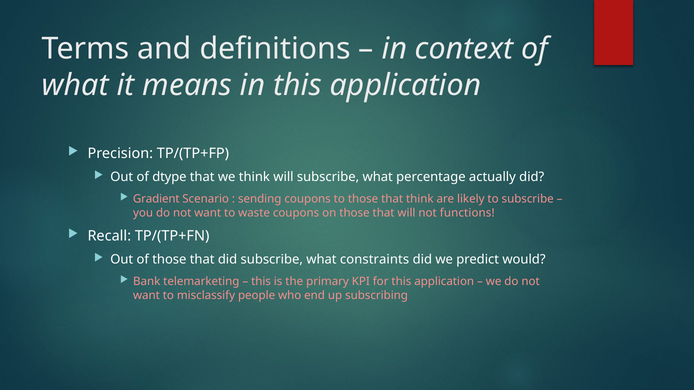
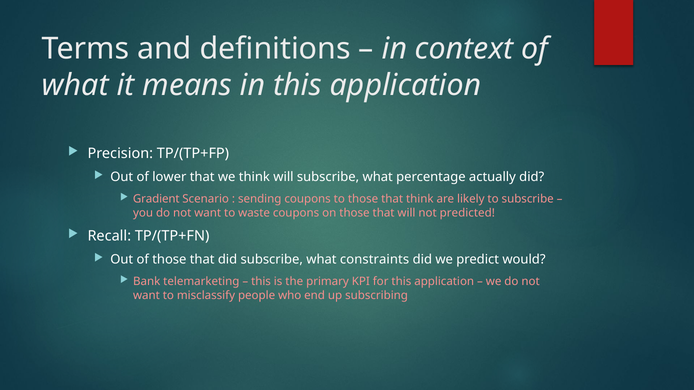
dtype: dtype -> lower
functions: functions -> predicted
